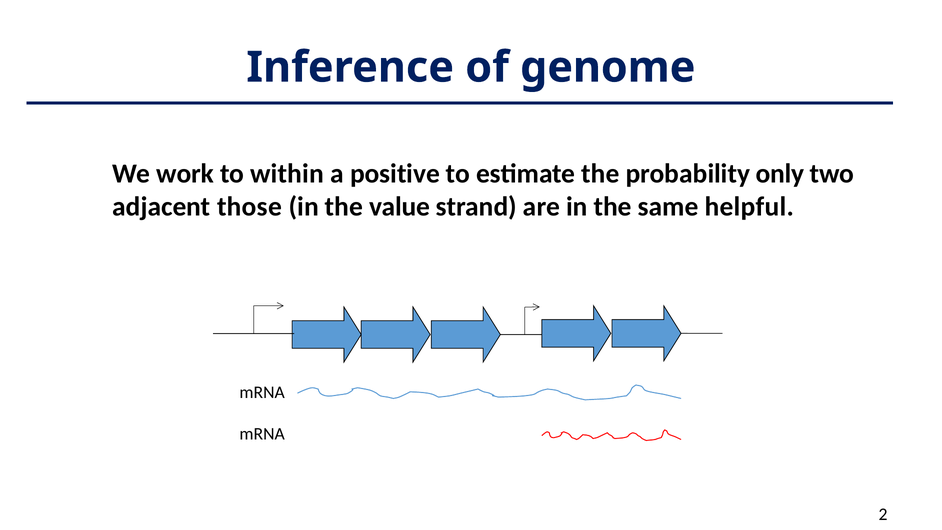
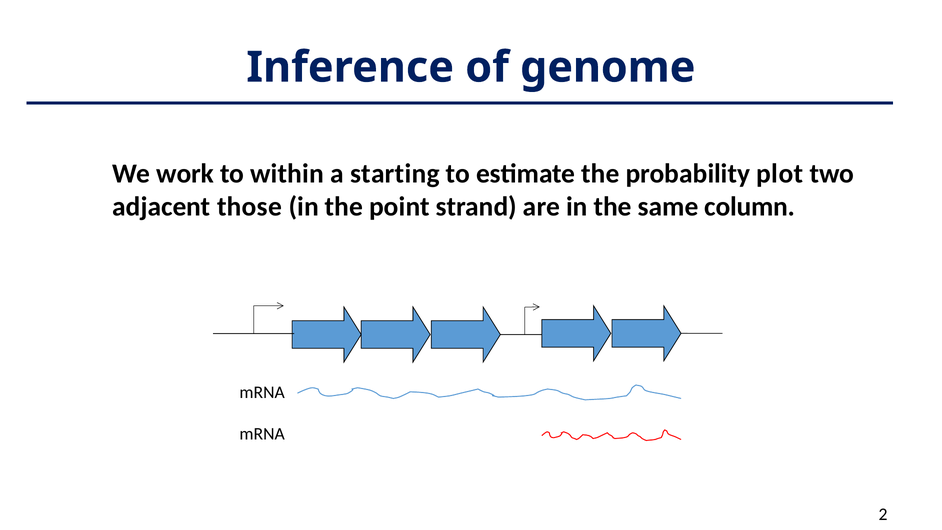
positive: positive -> starting
only: only -> plot
value: value -> point
helpful: helpful -> column
